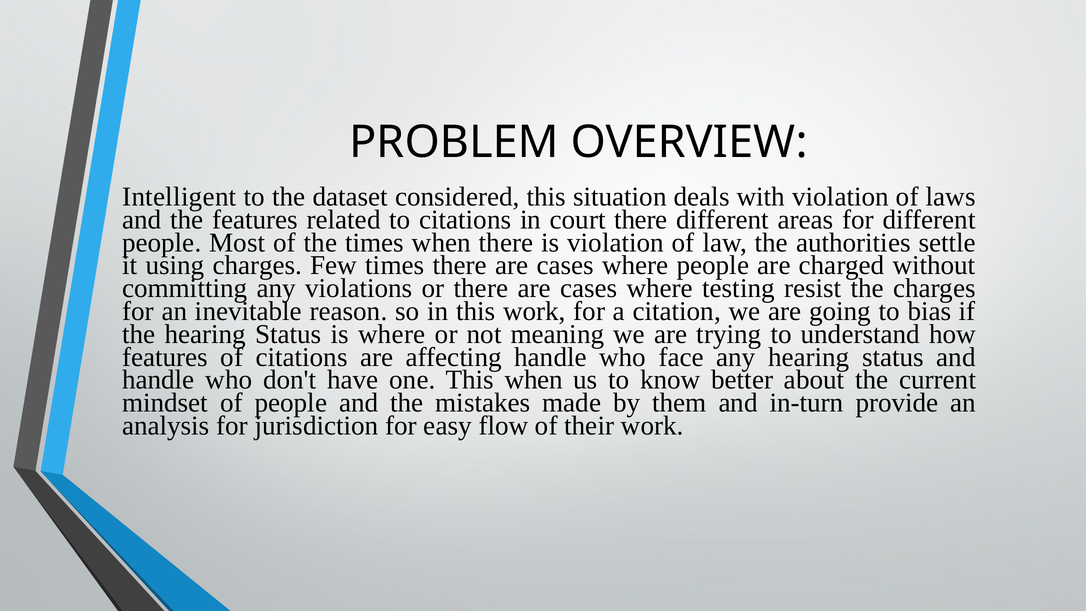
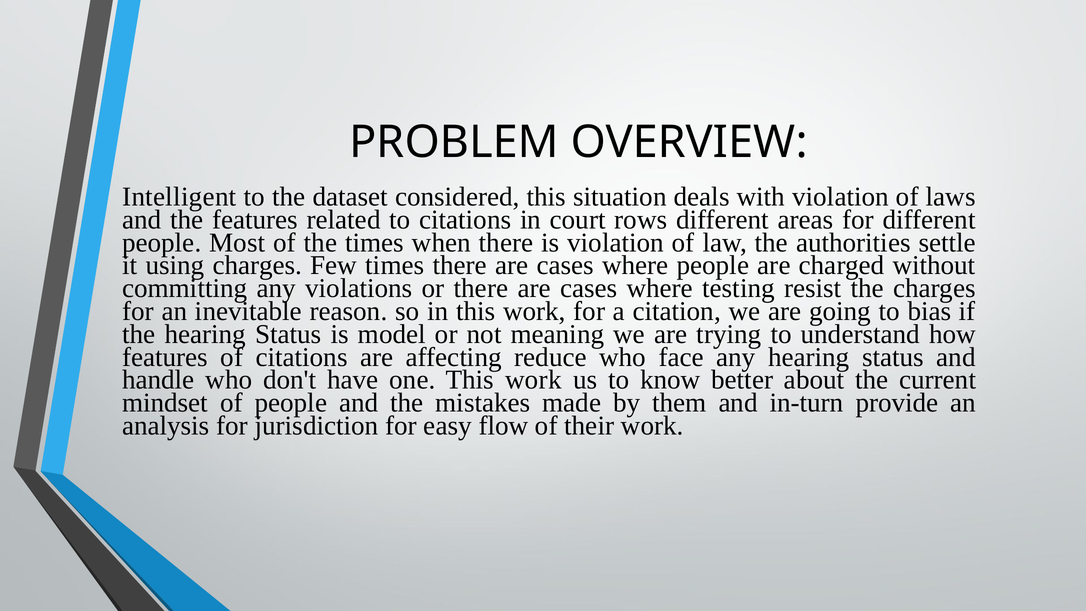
court there: there -> rows
is where: where -> model
affecting handle: handle -> reduce
one This when: when -> work
